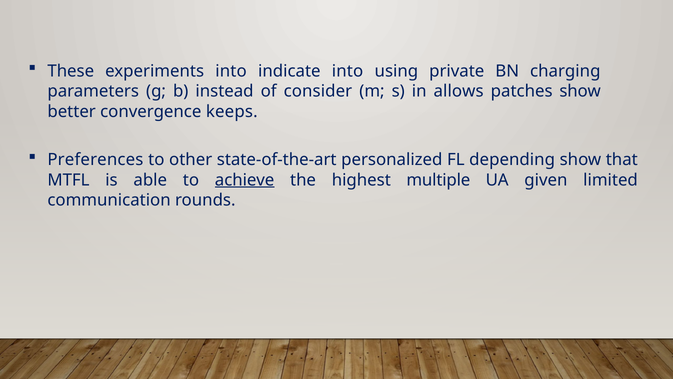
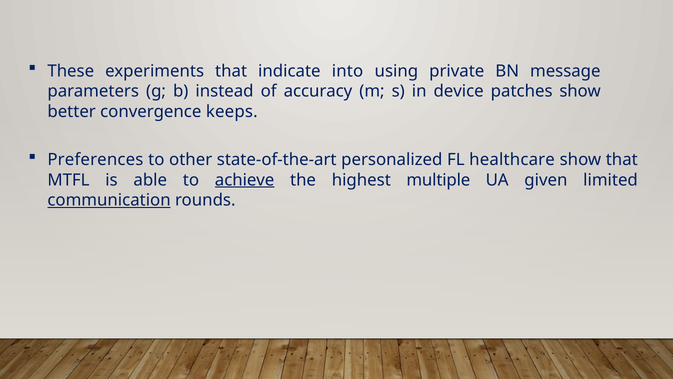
experiments into: into -> that
charging: charging -> message
consider: consider -> accuracy
allows: allows -> device
depending: depending -> healthcare
communication underline: none -> present
